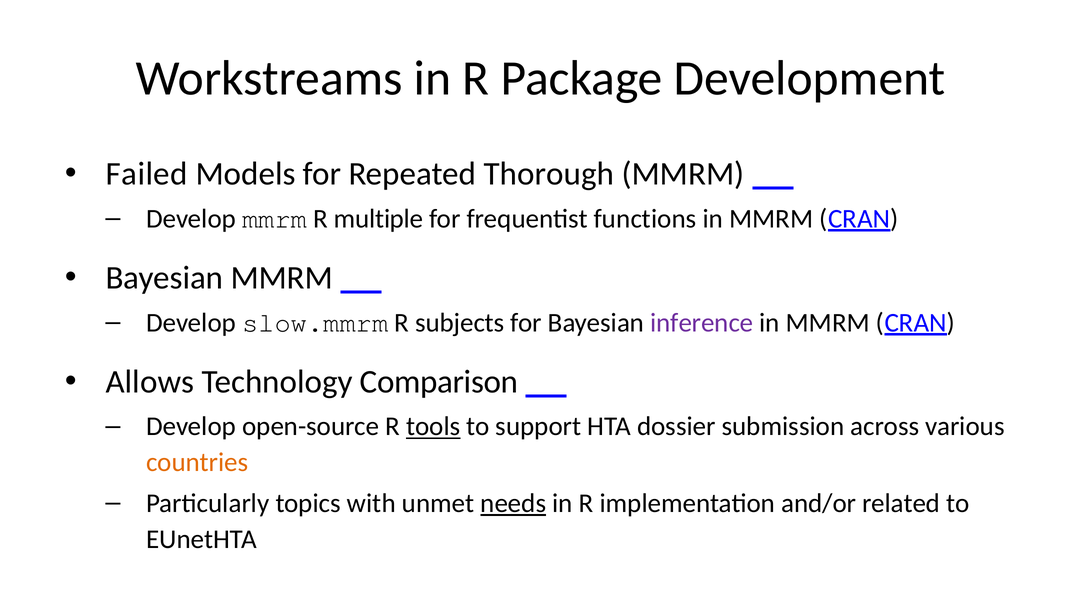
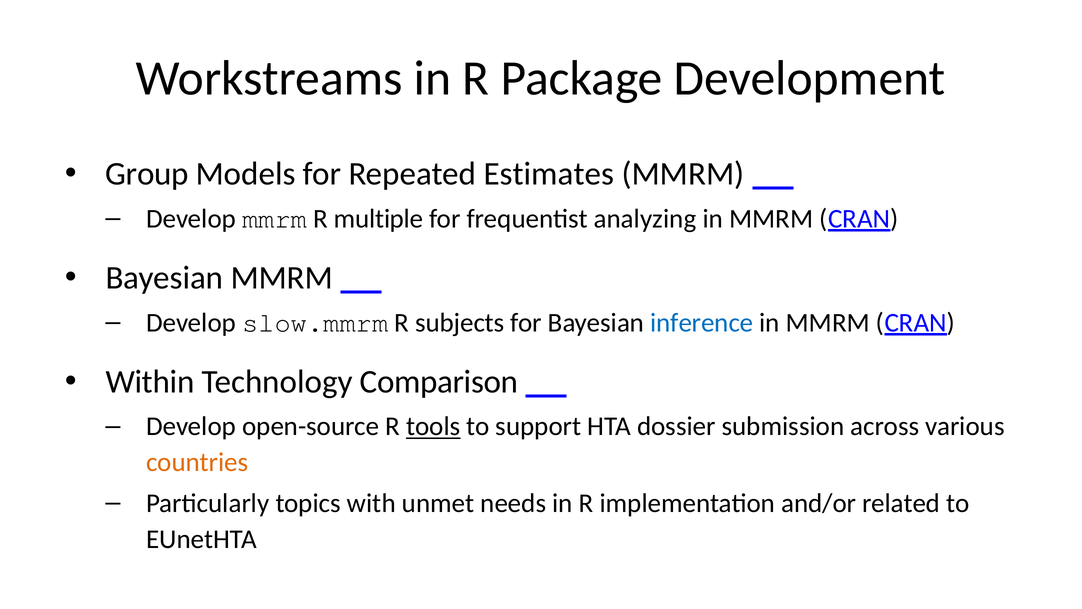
Failed: Failed -> Group
Thorough: Thorough -> Estimates
functions: functions -> analyzing
inference colour: purple -> blue
Allows: Allows -> Within
needs underline: present -> none
